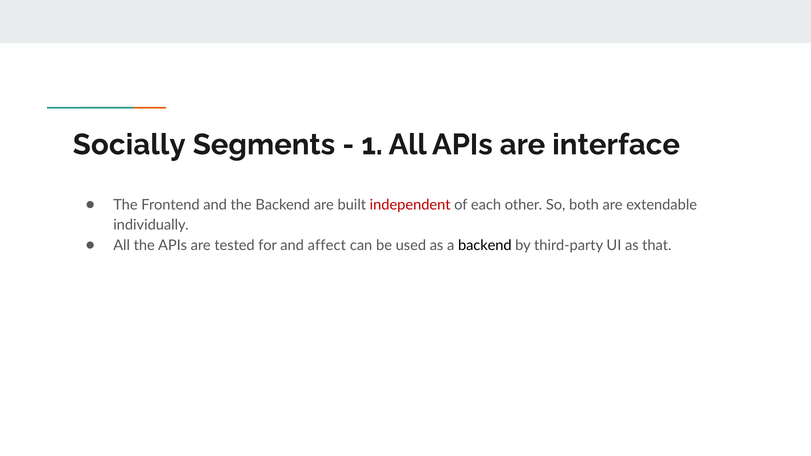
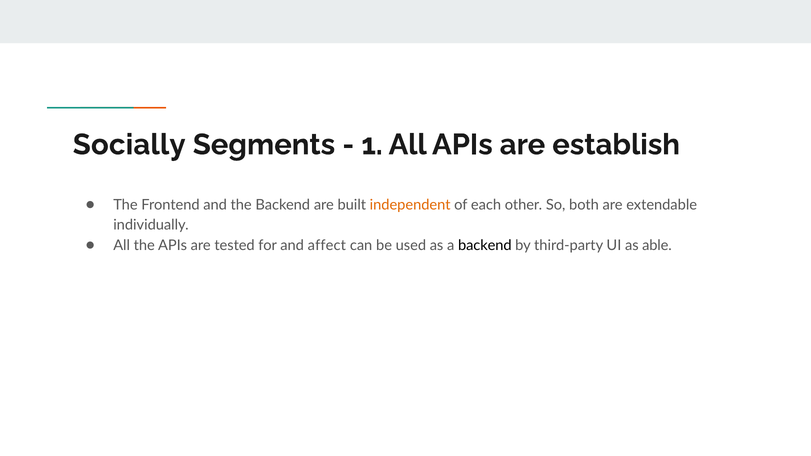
interface: interface -> establish
independent colour: red -> orange
that: that -> able
